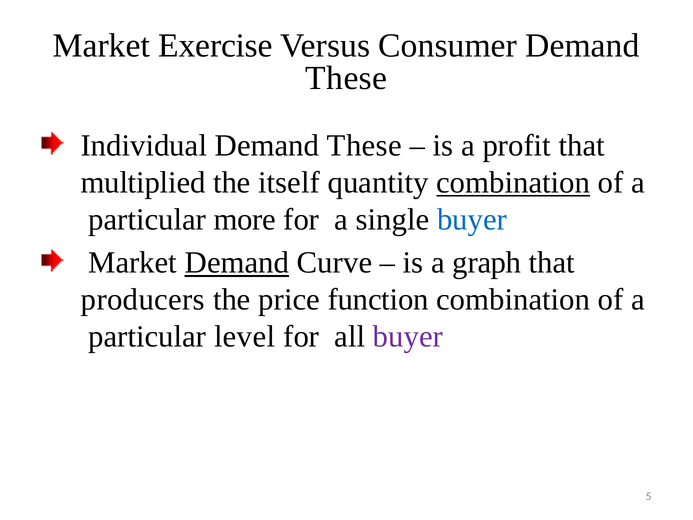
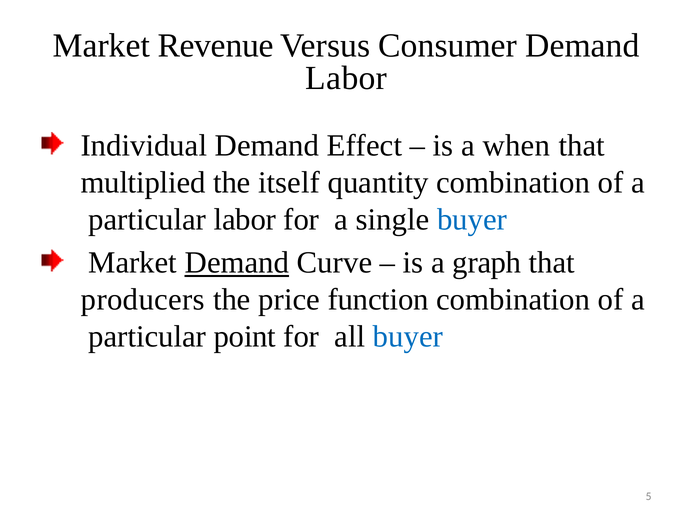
Exercise: Exercise -> Revenue
These at (346, 78): These -> Labor
Individual Demand These: These -> Effect
profit: profit -> when
combination at (513, 182) underline: present -> none
particular more: more -> labor
level: level -> point
buyer at (408, 336) colour: purple -> blue
